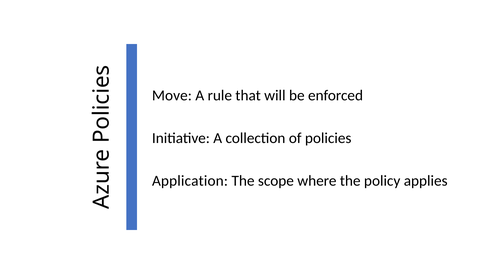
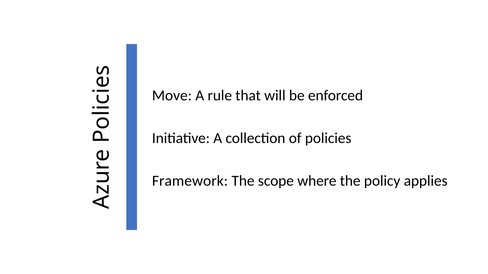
Application: Application -> Framework
